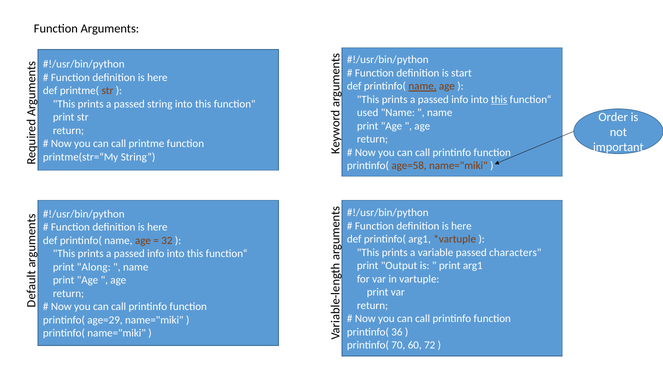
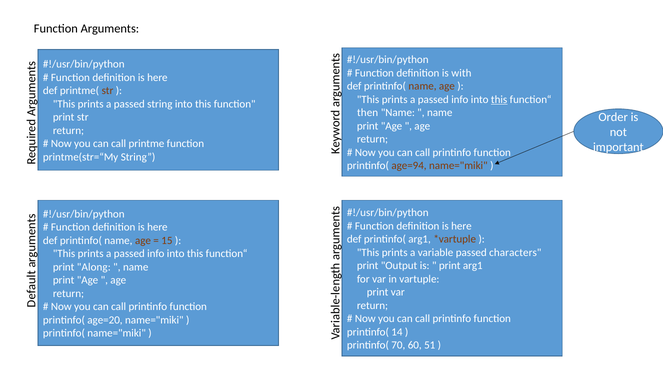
start: start -> with
name at (422, 86) underline: present -> none
used: used -> then
age=58: age=58 -> age=94
32: 32 -> 15
age=29: age=29 -> age=20
36: 36 -> 14
72: 72 -> 51
